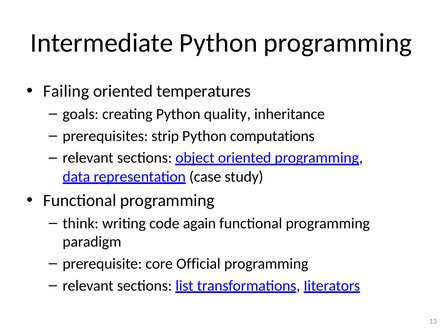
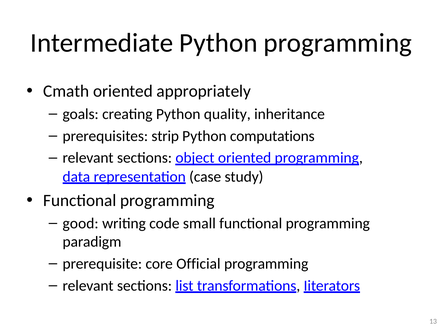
Failing: Failing -> Cmath
temperatures: temperatures -> appropriately
think: think -> good
again: again -> small
